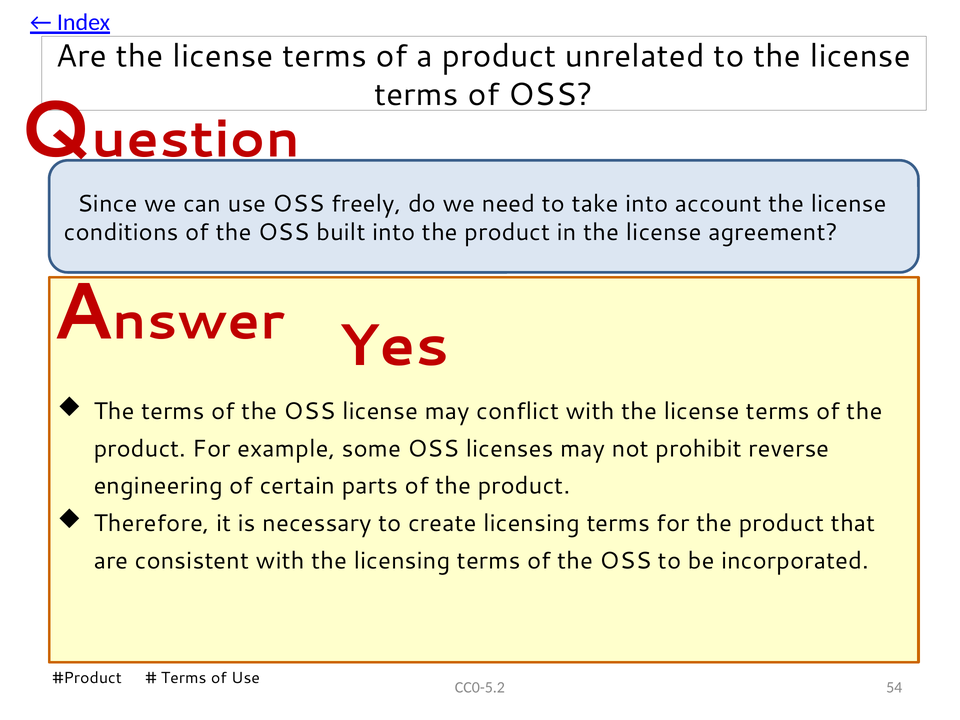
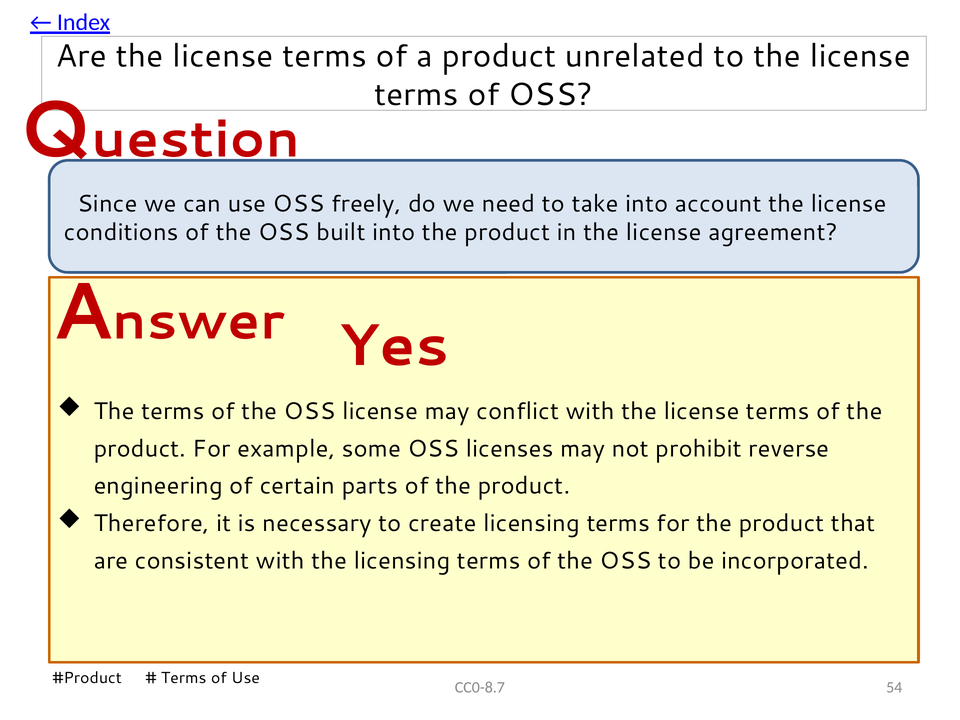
CC0-5.2: CC0-5.2 -> CC0-8.7
